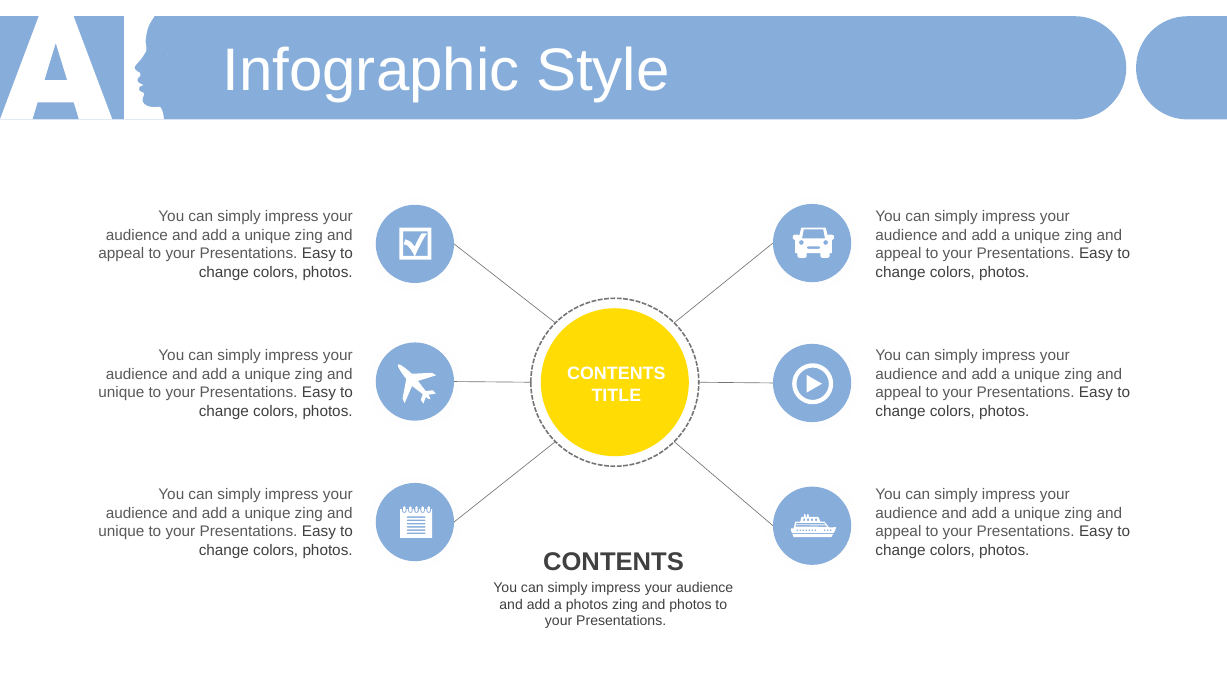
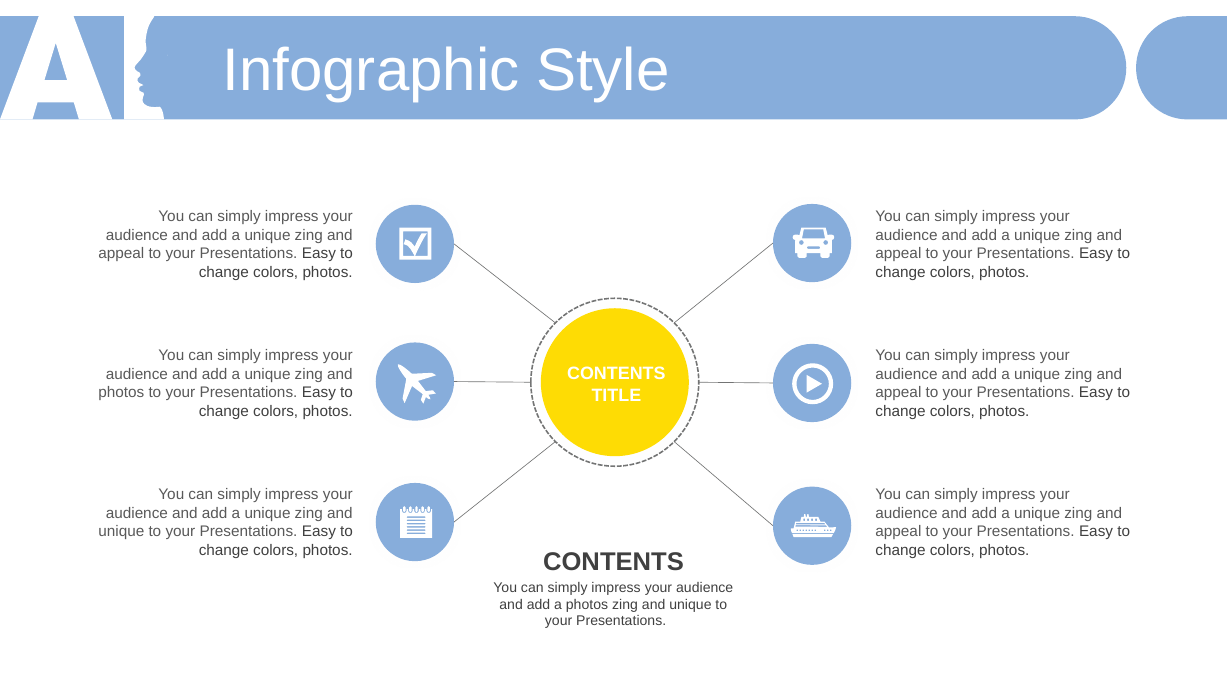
unique at (121, 393): unique -> photos
photos at (690, 605): photos -> unique
